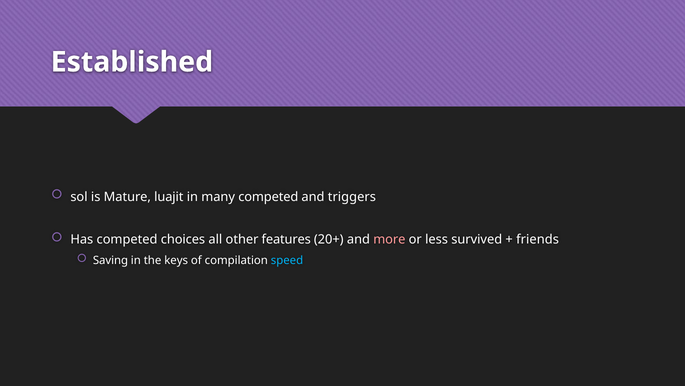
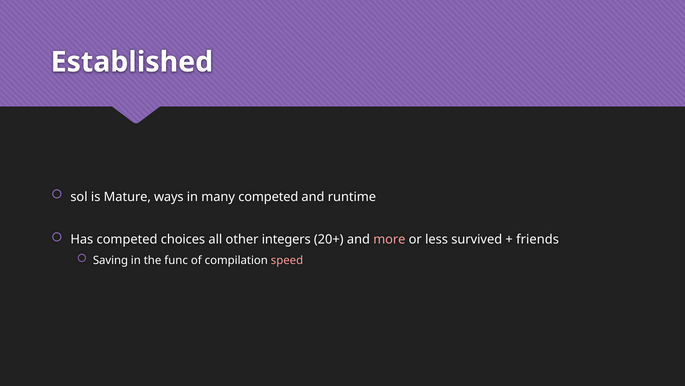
luajit: luajit -> ways
triggers: triggers -> runtime
features: features -> integers
keys: keys -> func
speed colour: light blue -> pink
